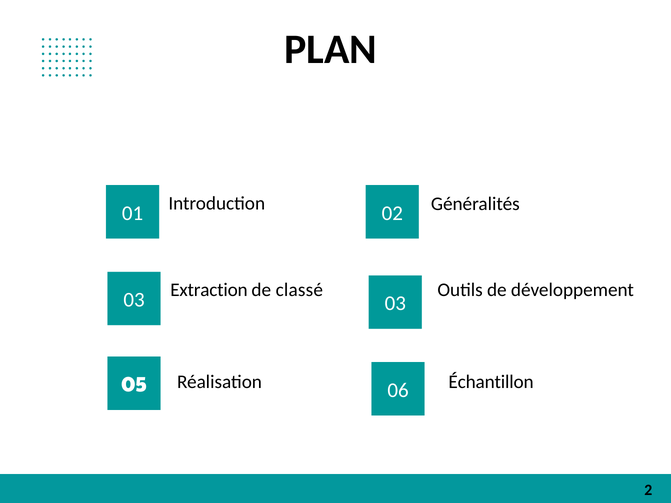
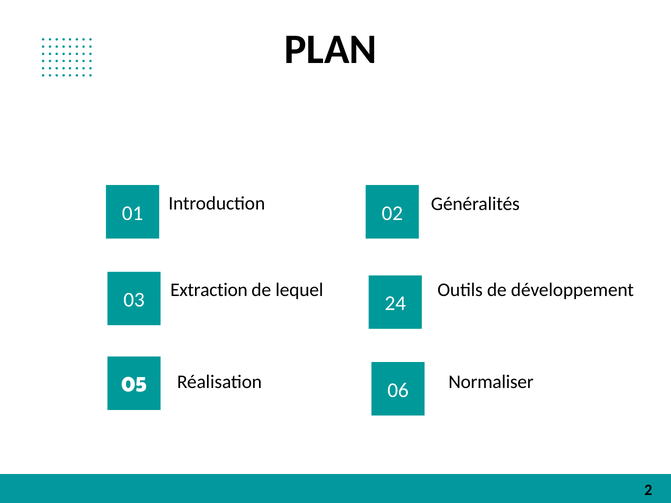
classé: classé -> lequel
03 03: 03 -> 24
Échantillon: Échantillon -> Normaliser
